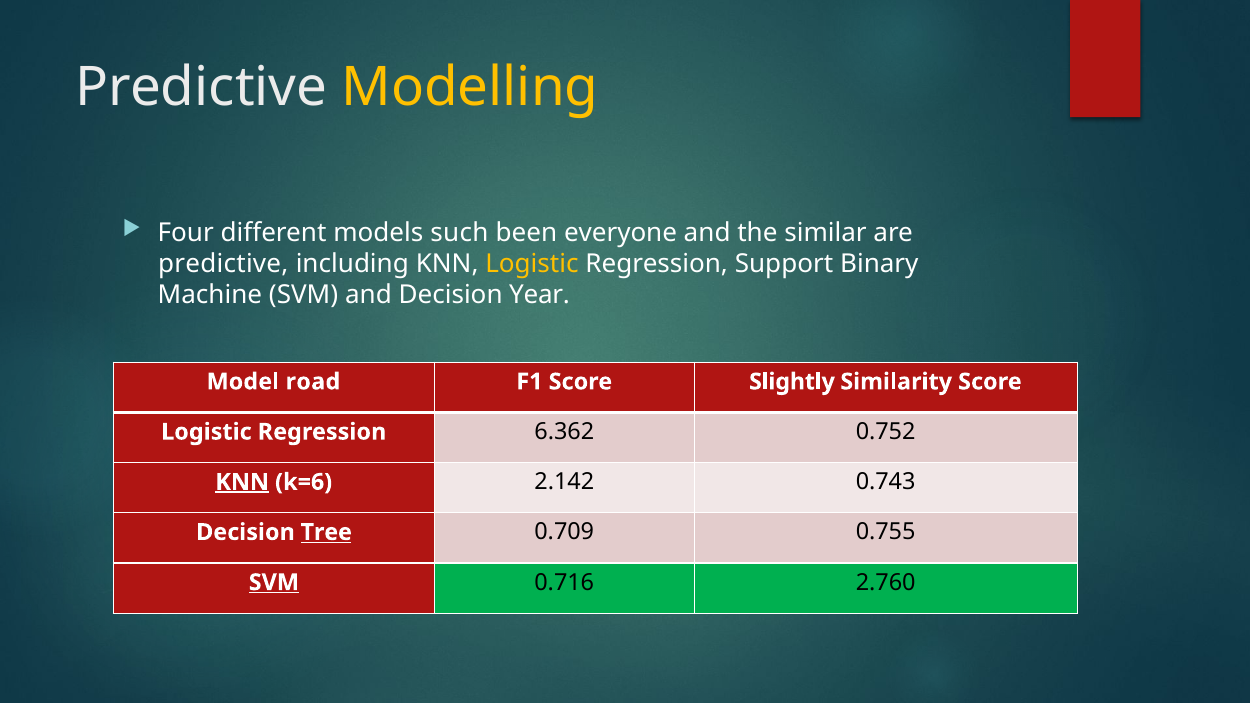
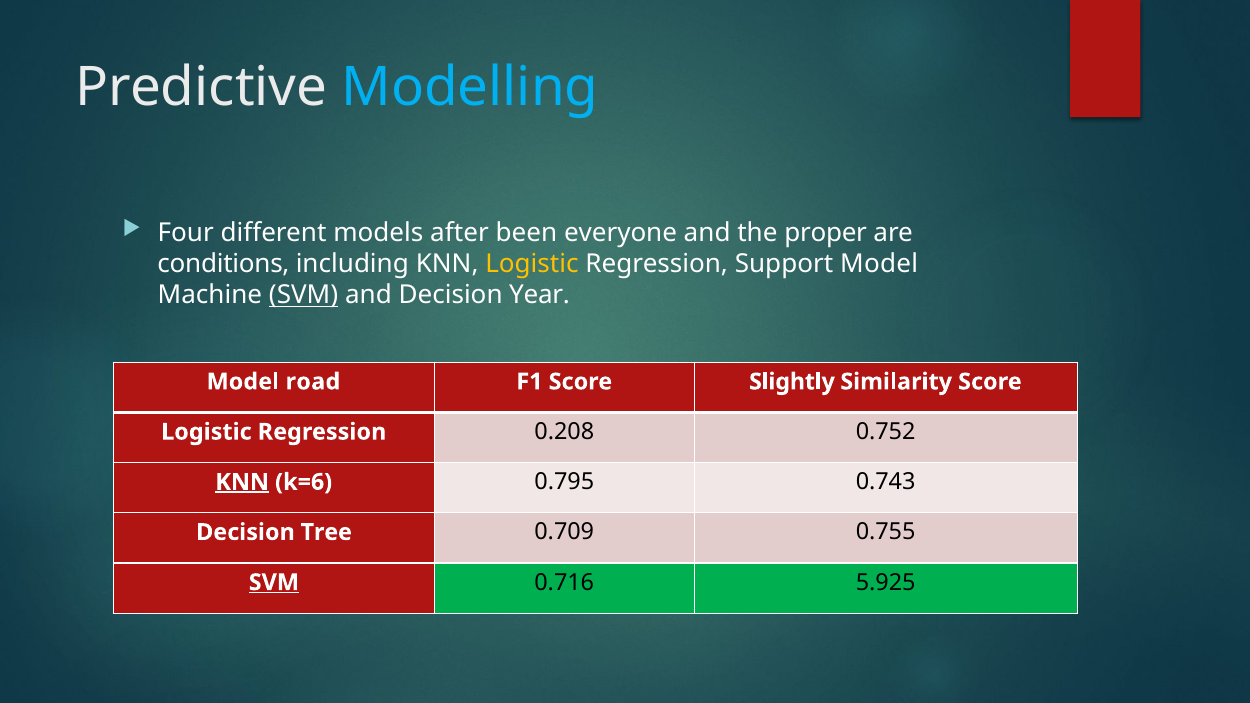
Modelling colour: yellow -> light blue
such: such -> after
similar: similar -> proper
predictive at (223, 264): predictive -> conditions
Support Binary: Binary -> Model
SVM at (304, 295) underline: none -> present
6.362: 6.362 -> 0.208
2.142: 2.142 -> 0.795
Tree underline: present -> none
2.760: 2.760 -> 5.925
